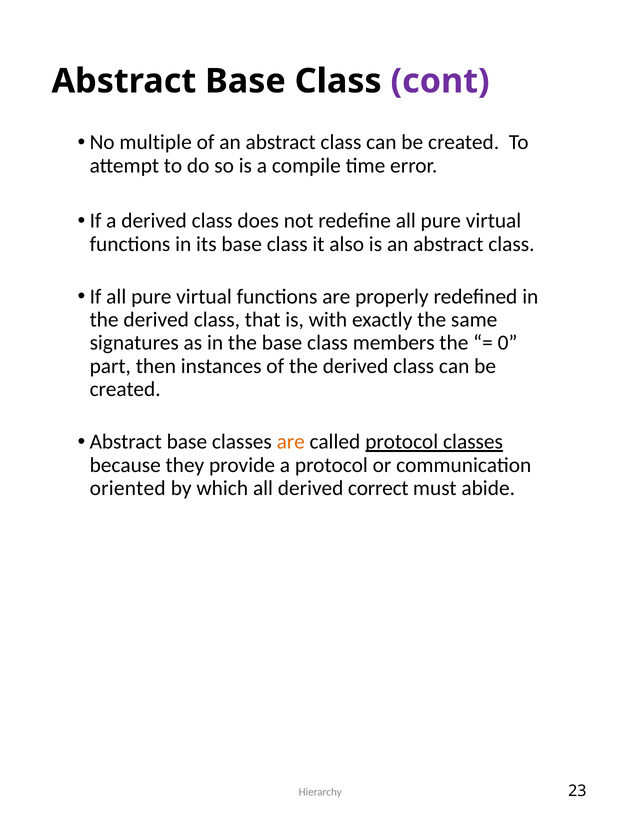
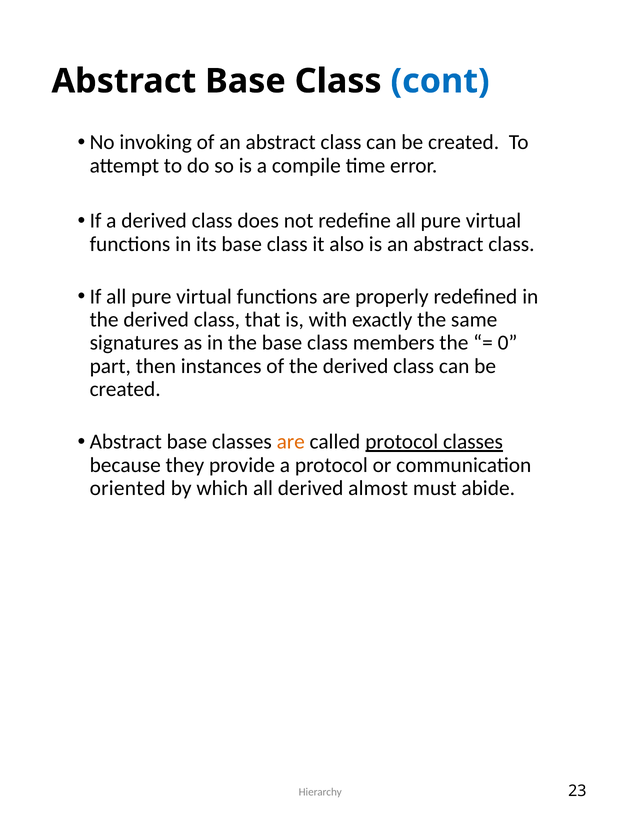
cont colour: purple -> blue
multiple: multiple -> invoking
correct: correct -> almost
